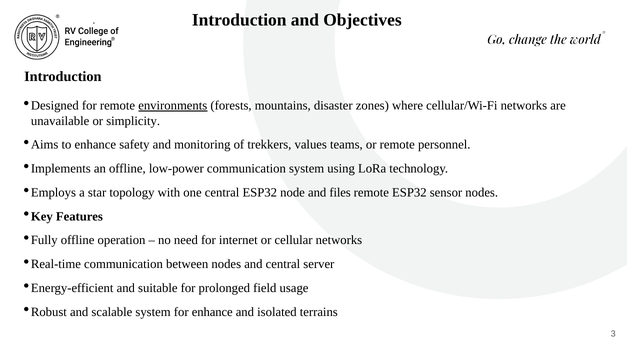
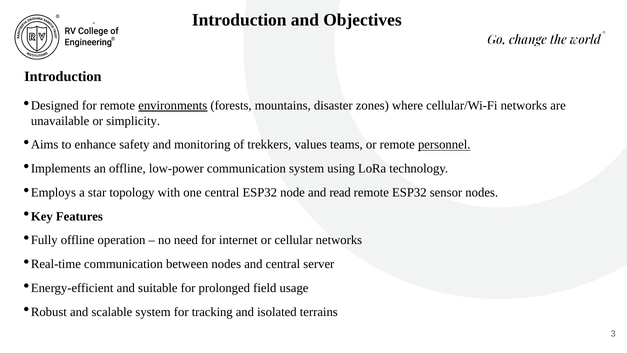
personnel underline: none -> present
files: files -> read
for enhance: enhance -> tracking
